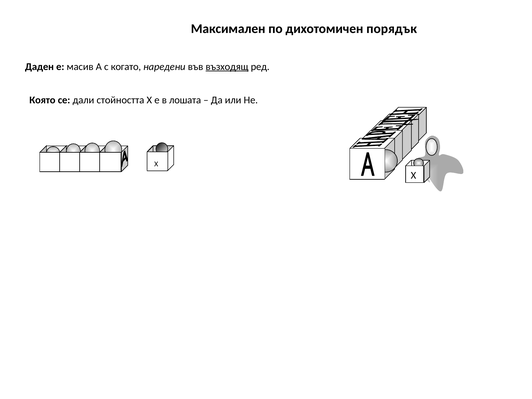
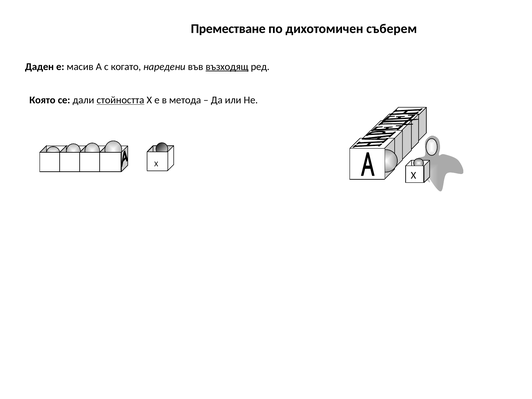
Максимален: Максимален -> Преместване
порядък: порядък -> съберем
стойността underline: none -> present
лошата: лошата -> метода
